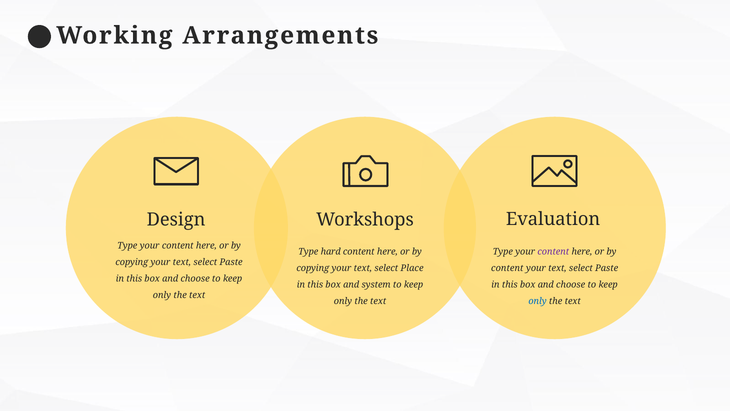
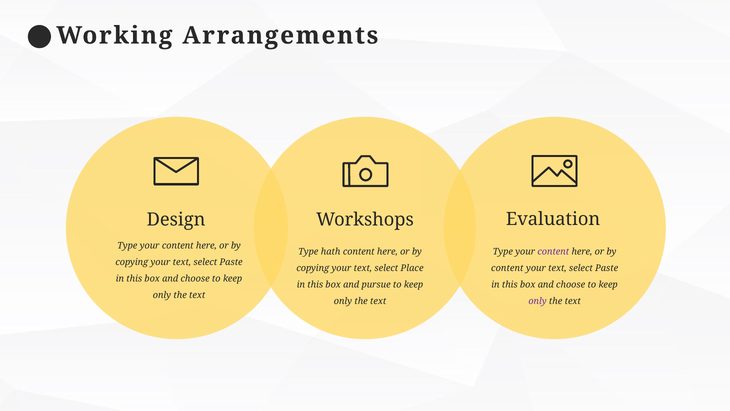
hard: hard -> hath
system: system -> pursue
only at (538, 301) colour: blue -> purple
